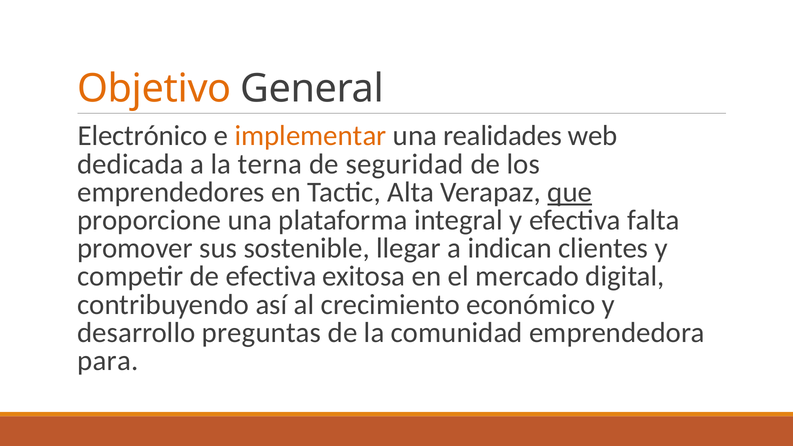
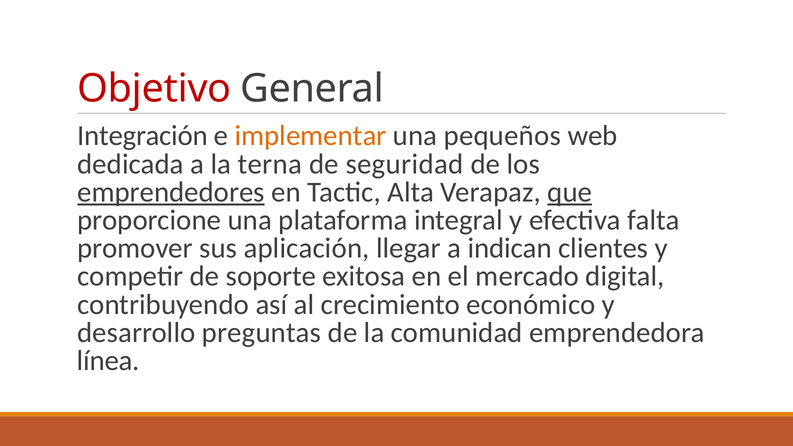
Objetivo colour: orange -> red
Electrónico: Electrónico -> Integración
realidades: realidades -> pequeños
emprendedores underline: none -> present
sostenible: sostenible -> aplicación
de efectiva: efectiva -> soporte
para: para -> línea
